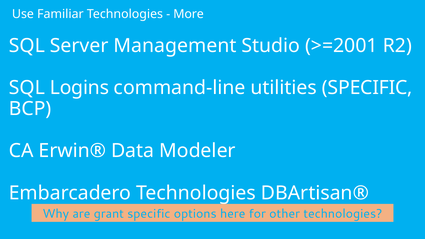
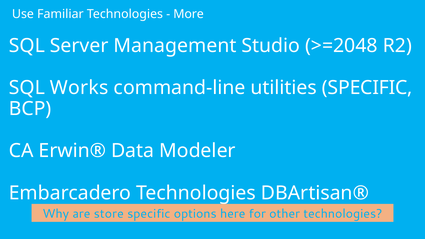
>=2001: >=2001 -> >=2048
Logins: Logins -> Works
grant: grant -> store
